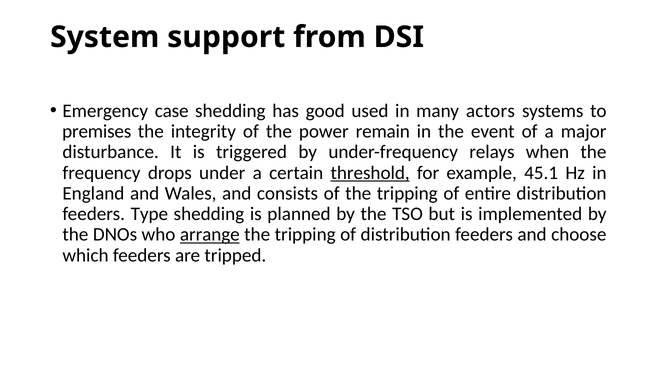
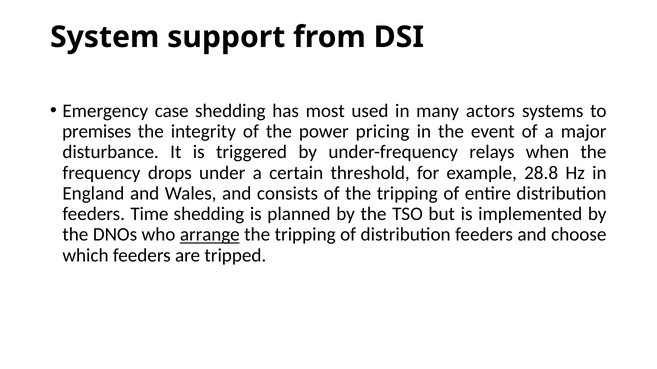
good: good -> most
remain: remain -> pricing
threshold underline: present -> none
45.1: 45.1 -> 28.8
Type: Type -> Time
